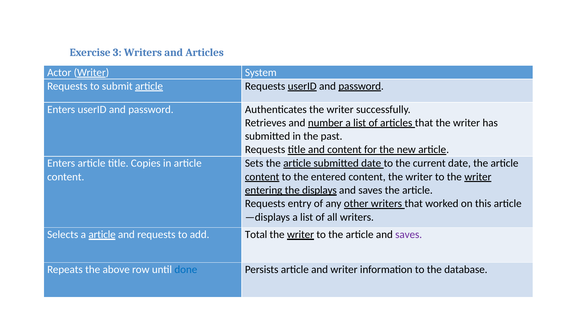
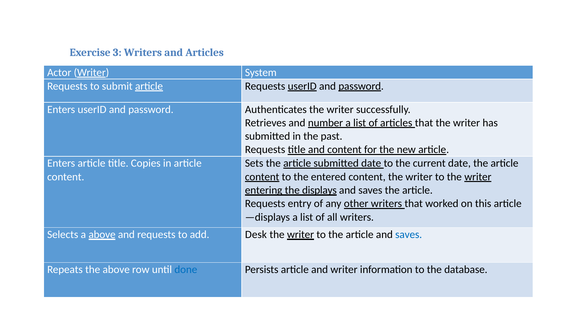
a article: article -> above
Total: Total -> Desk
saves at (409, 234) colour: purple -> blue
